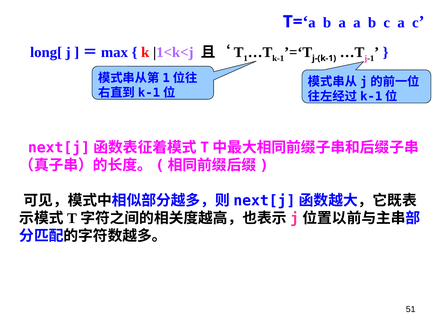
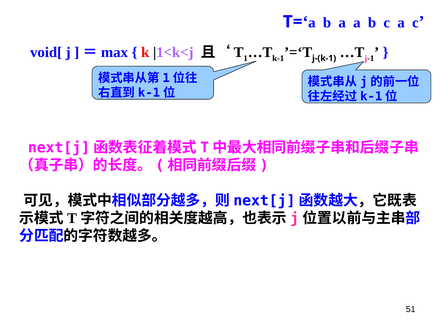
long[: long[ -> void[
